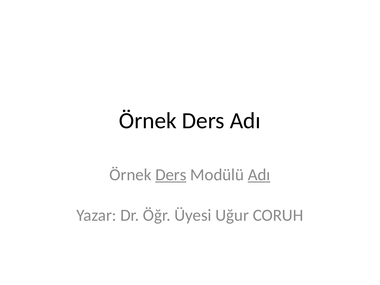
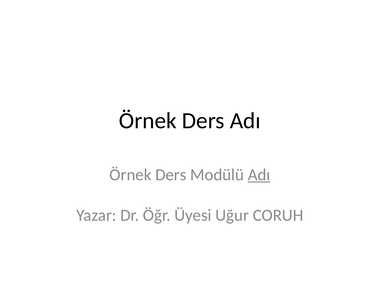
Ders at (171, 175) underline: present -> none
